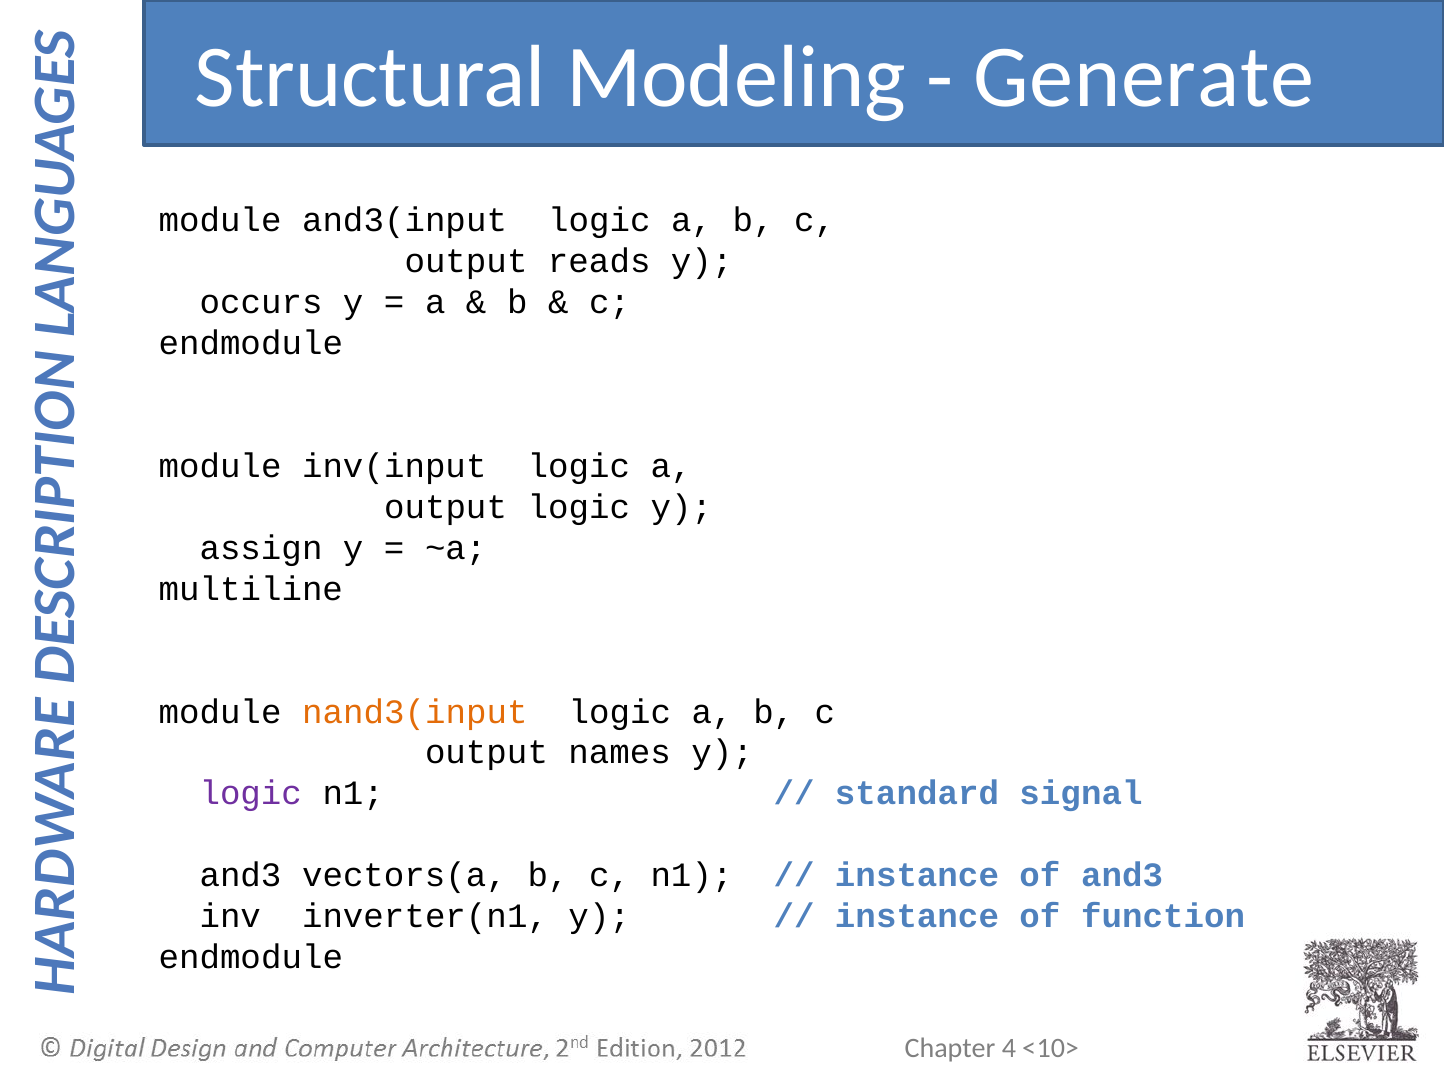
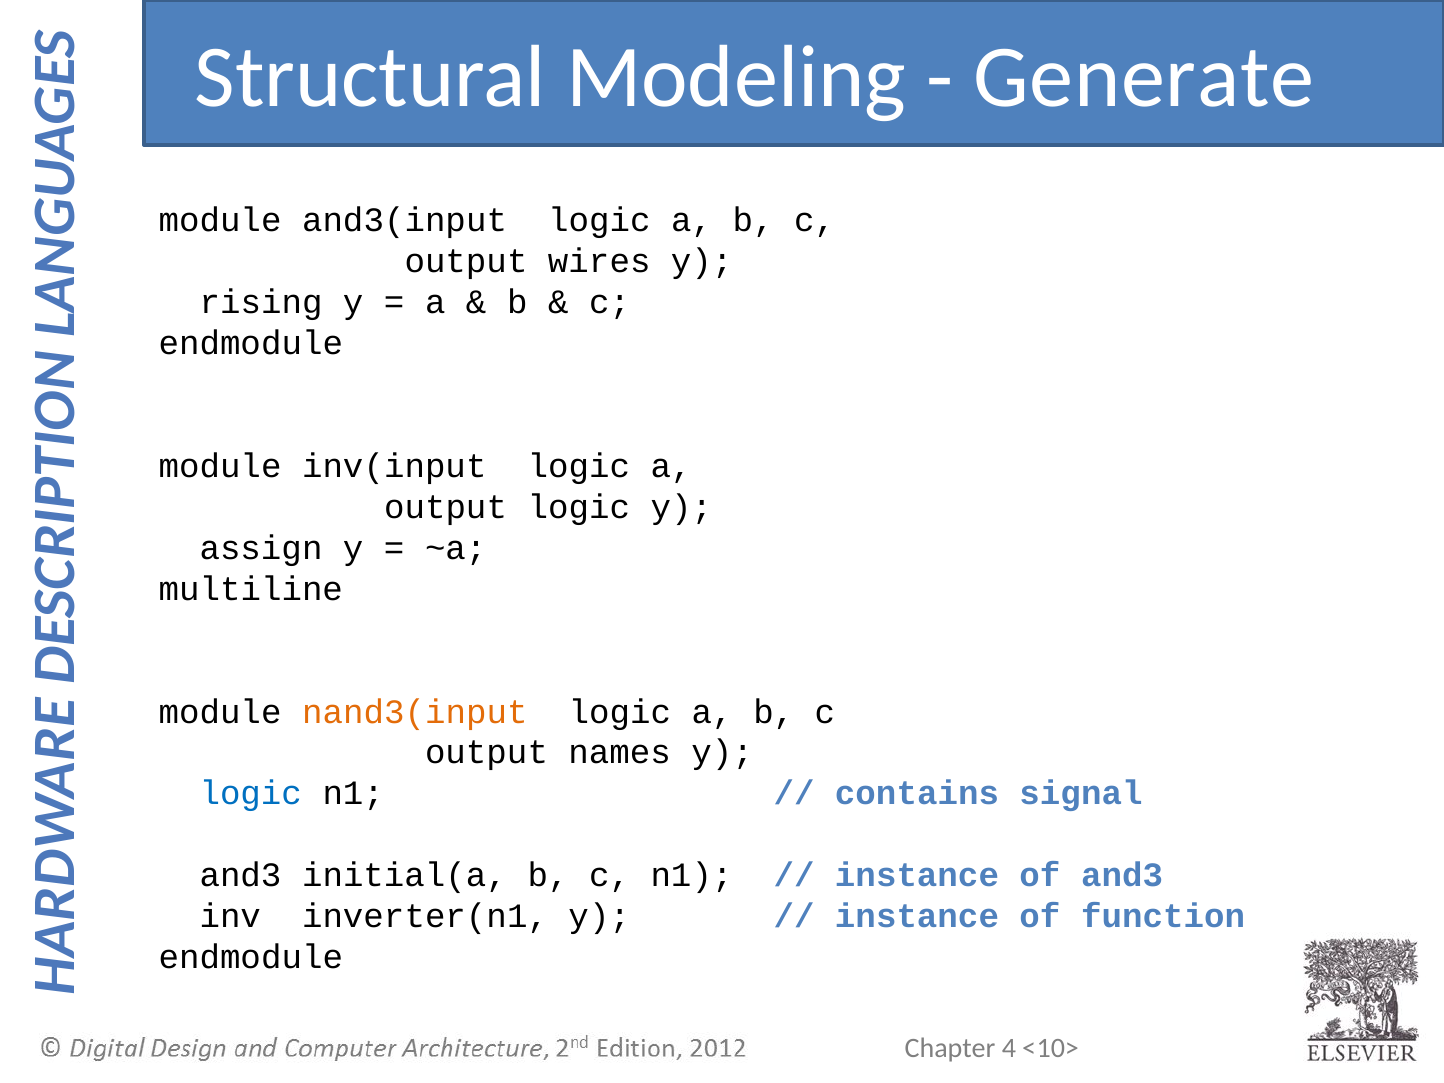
reads: reads -> wires
occurs: occurs -> rising
logic at (251, 794) colour: purple -> blue
standard: standard -> contains
vectors(a: vectors(a -> initial(a
